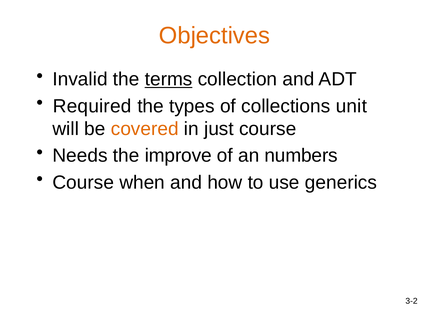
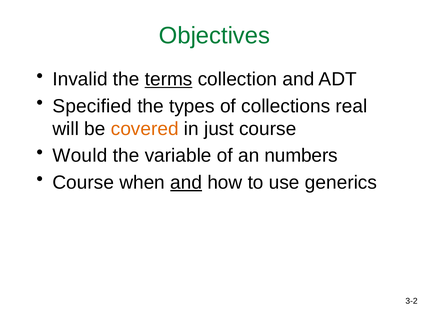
Objectives colour: orange -> green
Required: Required -> Specified
unit: unit -> real
Needs: Needs -> Would
improve: improve -> variable
and at (186, 182) underline: none -> present
